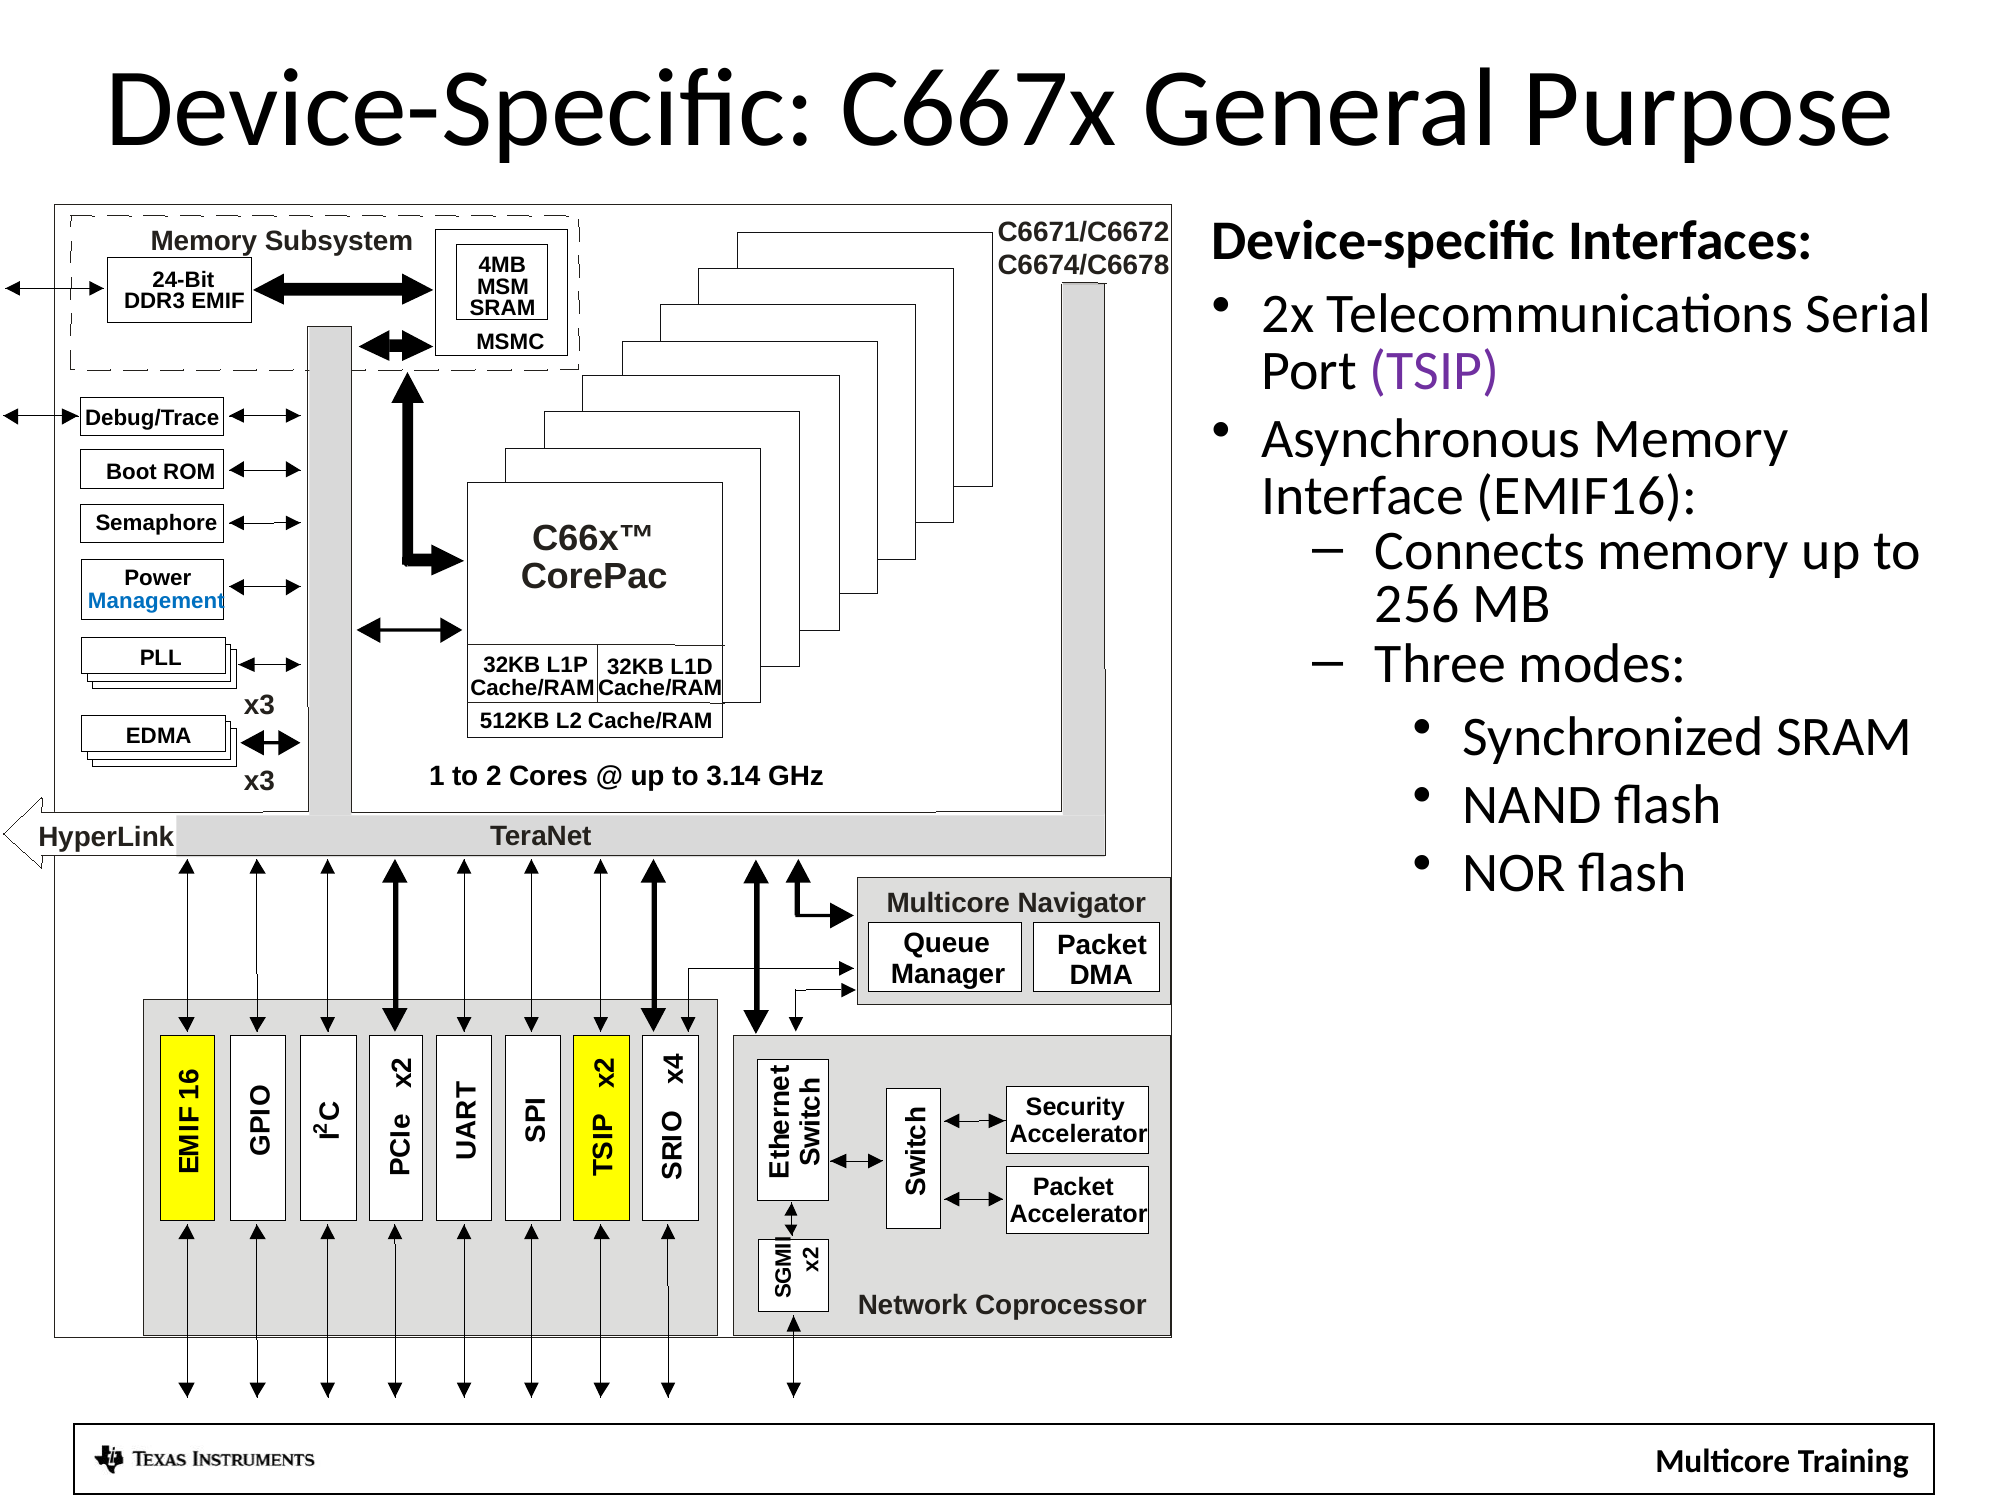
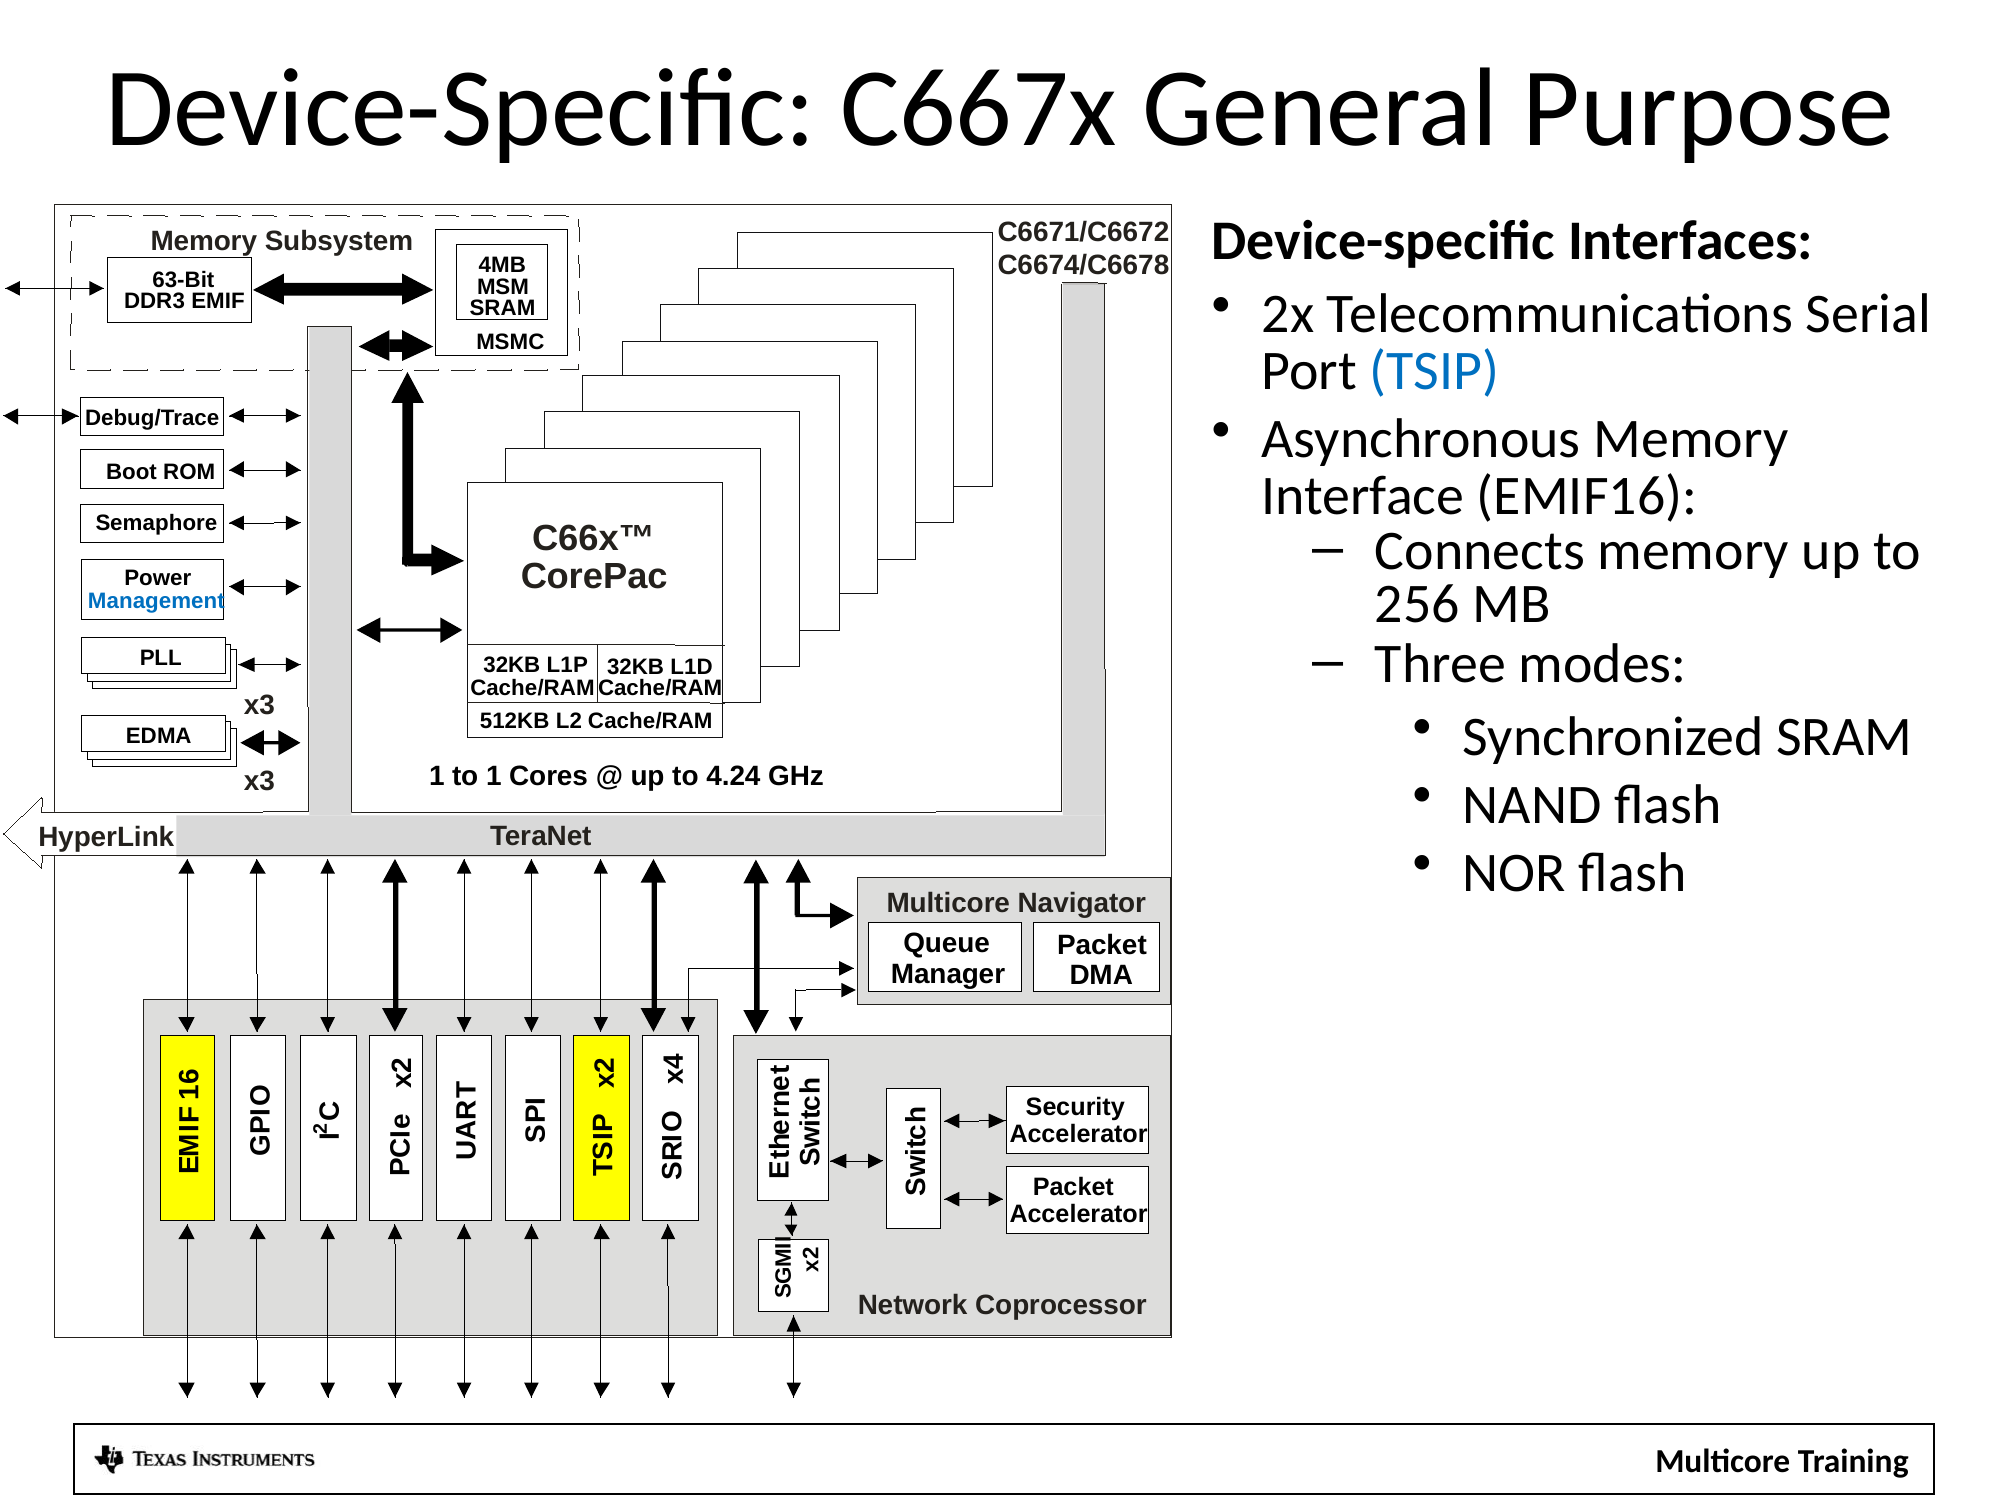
24-Bit: 24-Bit -> 63-Bit
TSIP colour: purple -> blue
to 2: 2 -> 1
3.14: 3.14 -> 4.24
